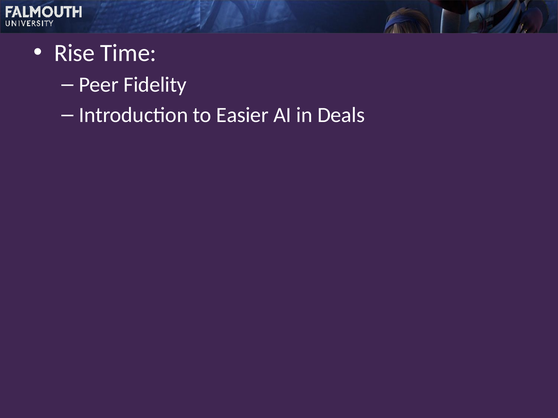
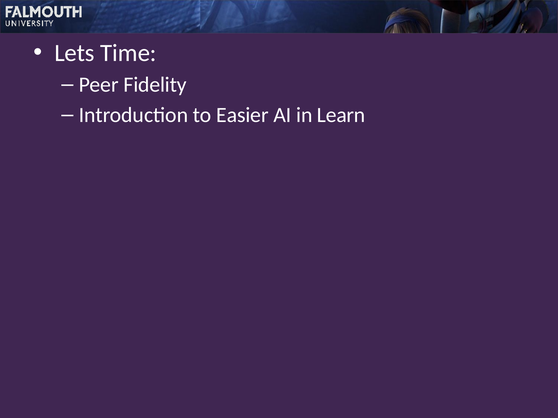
Rise: Rise -> Lets
Deals: Deals -> Learn
